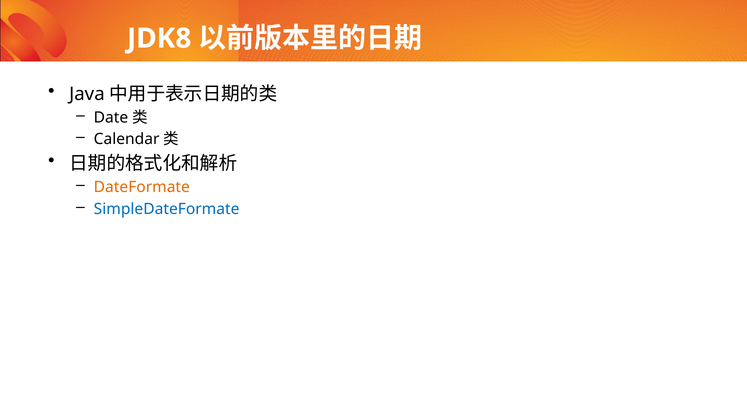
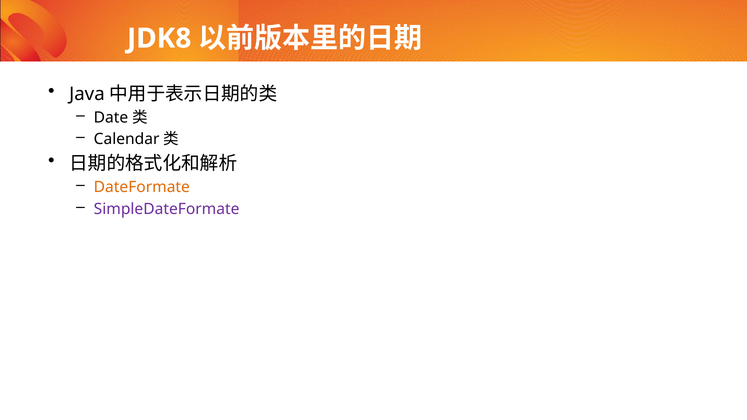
SimpleDateFormate colour: blue -> purple
